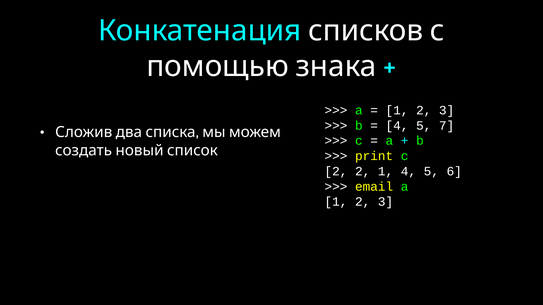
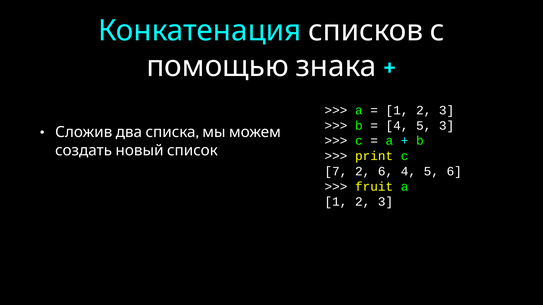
5 7: 7 -> 3
2 at (336, 172): 2 -> 7
2 1: 1 -> 6
email: email -> fruit
